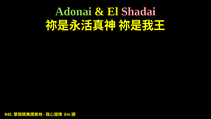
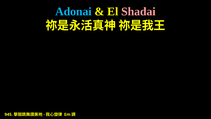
Adonai colour: light green -> light blue
